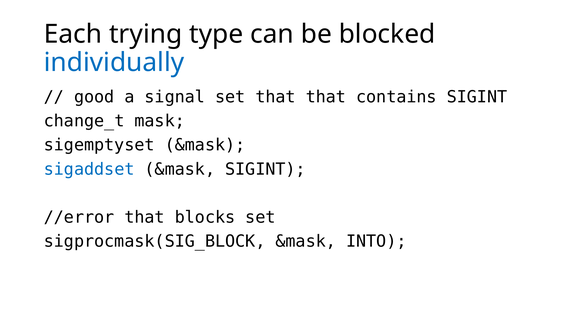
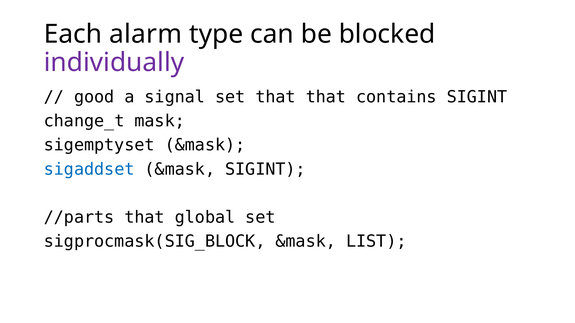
trying: trying -> alarm
individually colour: blue -> purple
//error: //error -> //parts
blocks: blocks -> global
INTO: INTO -> LIST
